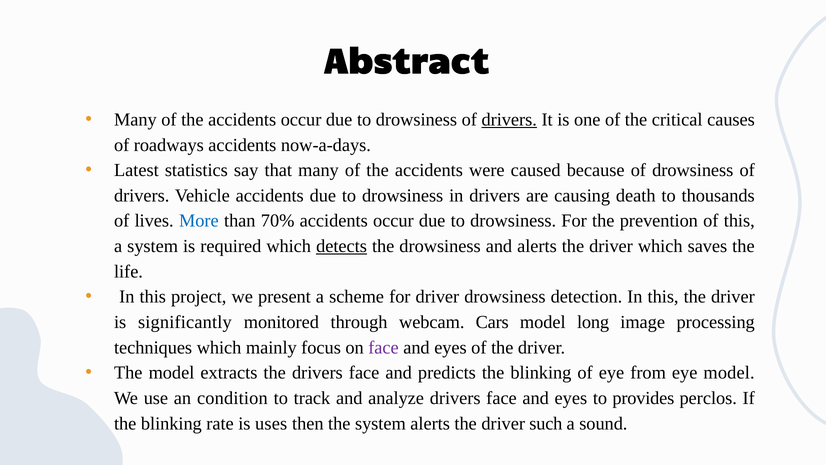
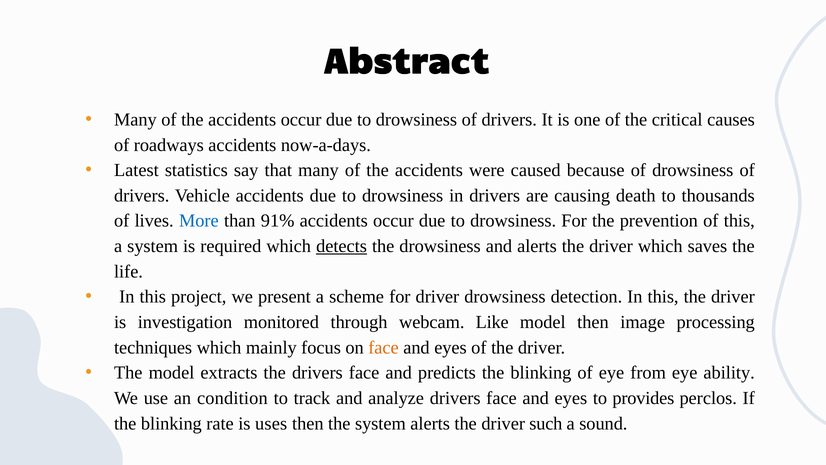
drivers at (509, 120) underline: present -> none
70%: 70% -> 91%
significantly: significantly -> investigation
Cars: Cars -> Like
model long: long -> then
face at (383, 347) colour: purple -> orange
eye model: model -> ability
